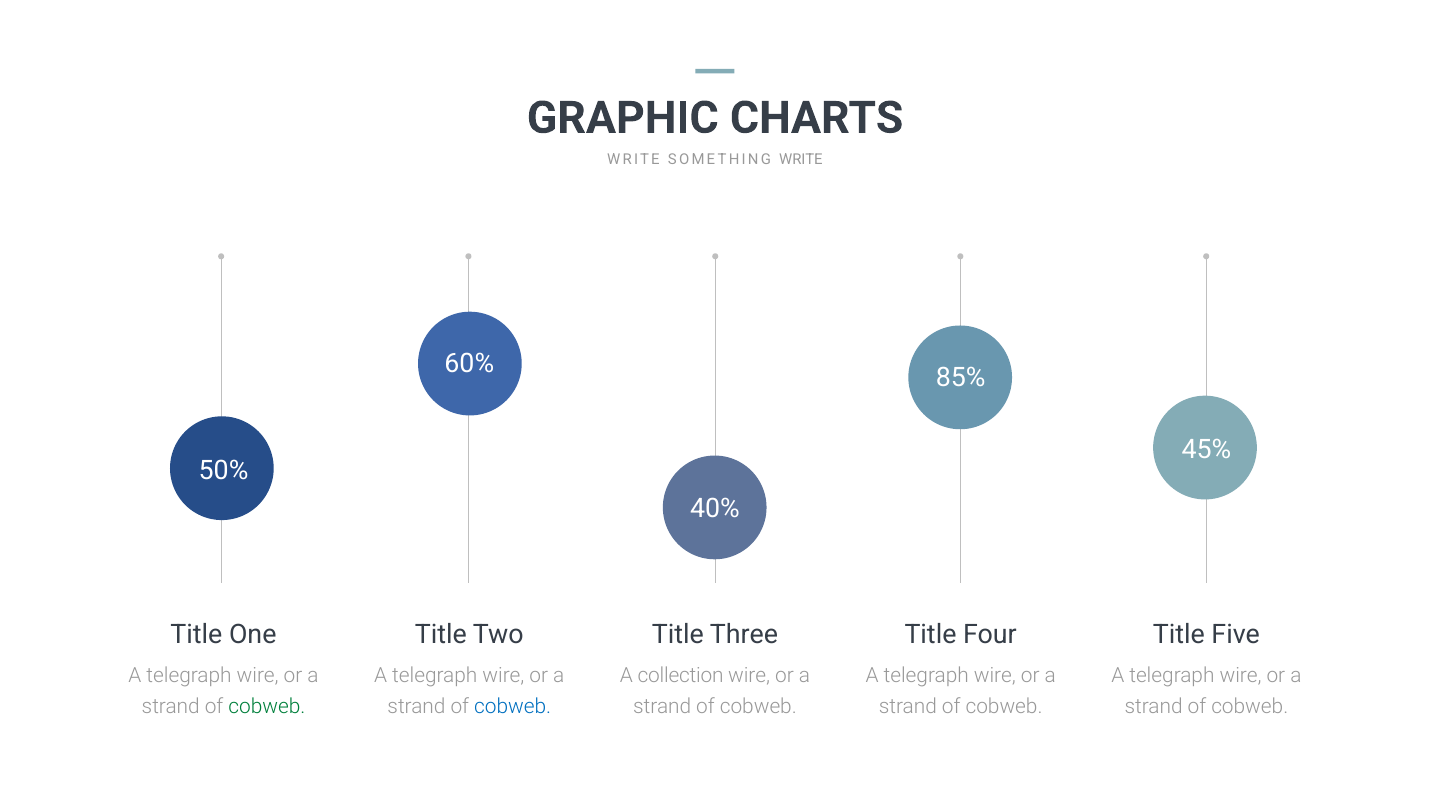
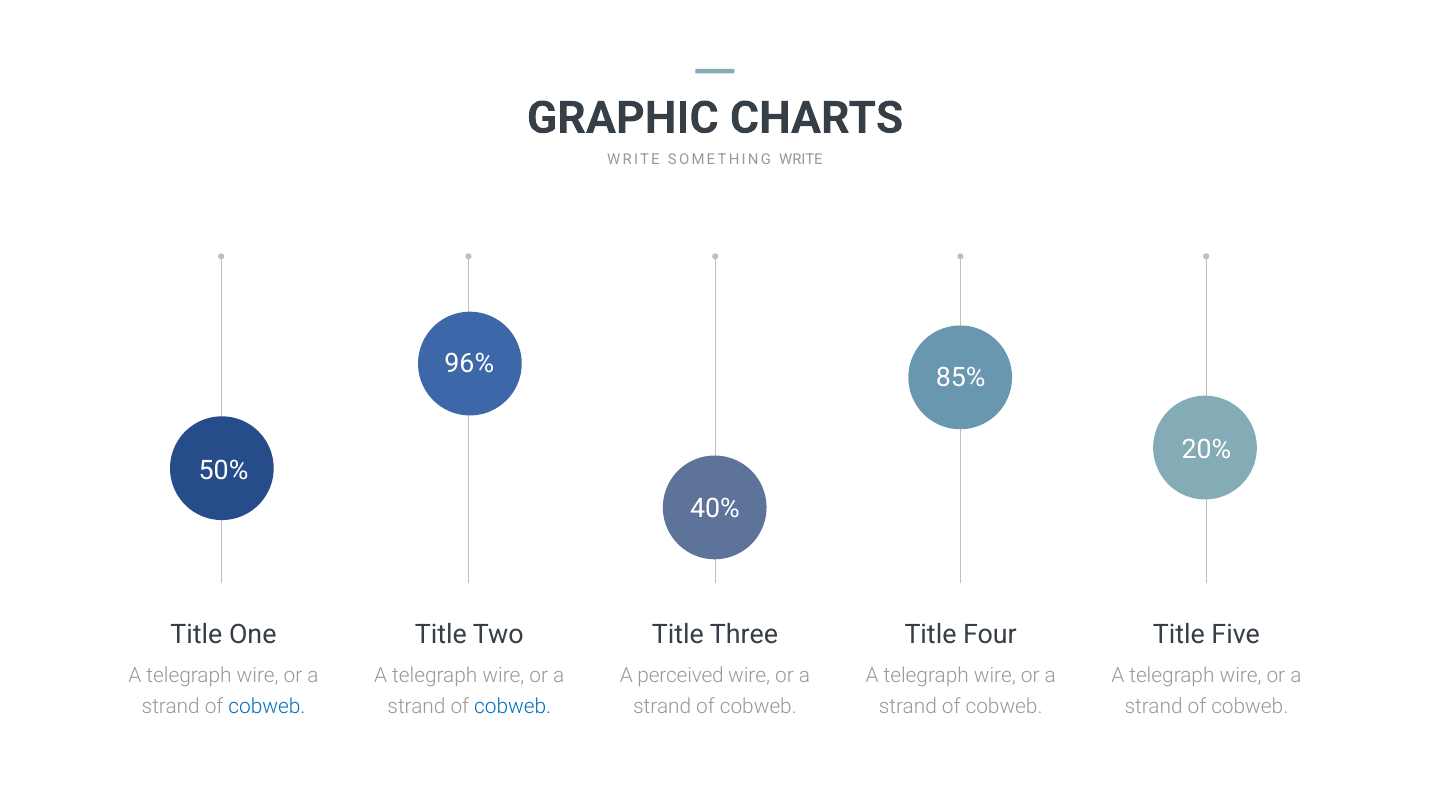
60%: 60% -> 96%
45%: 45% -> 20%
collection: collection -> perceived
cobweb at (267, 706) colour: green -> blue
